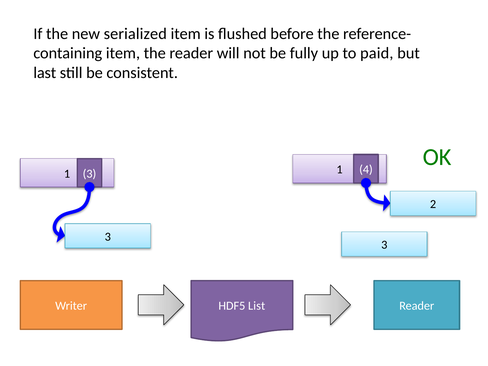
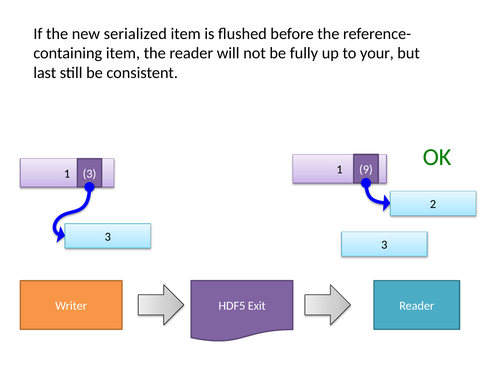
paid: paid -> your
4: 4 -> 9
List: List -> Exit
